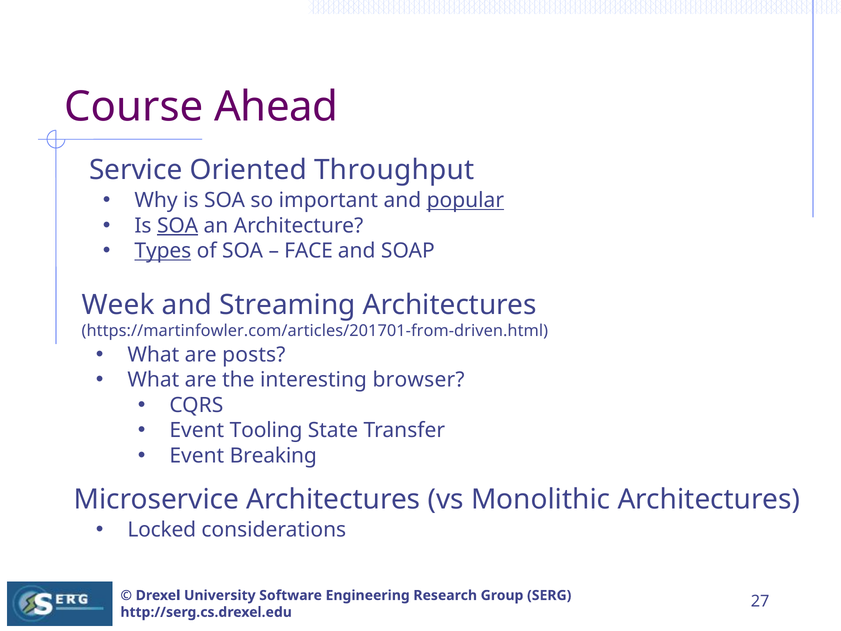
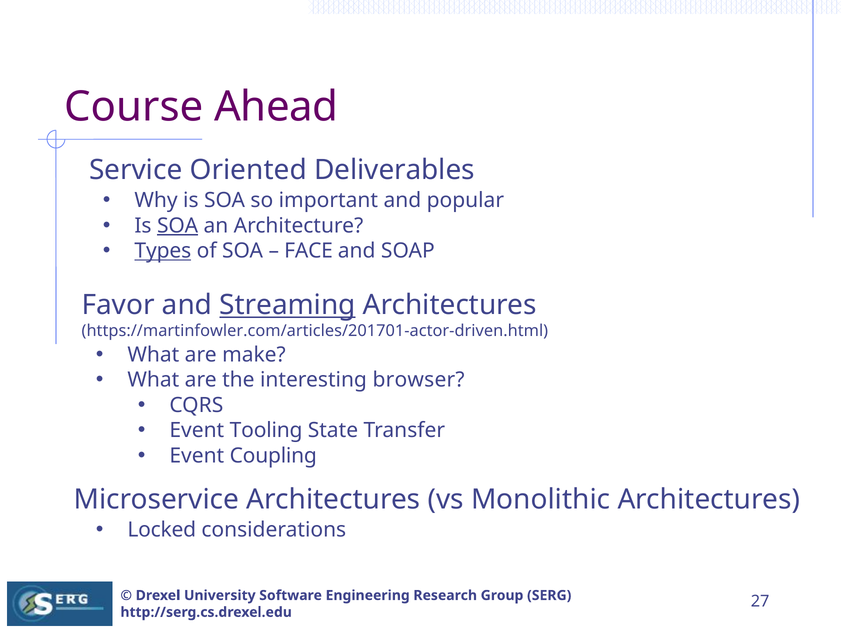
Throughput: Throughput -> Deliverables
popular underline: present -> none
Week: Week -> Favor
Streaming underline: none -> present
https://martinfowler.com/articles/201701-from-driven.html: https://martinfowler.com/articles/201701-from-driven.html -> https://martinfowler.com/articles/201701-actor-driven.html
posts: posts -> make
Breaking: Breaking -> Coupling
